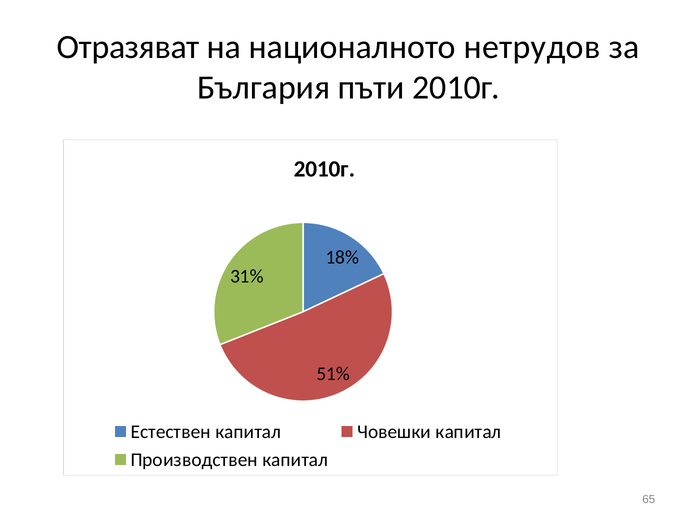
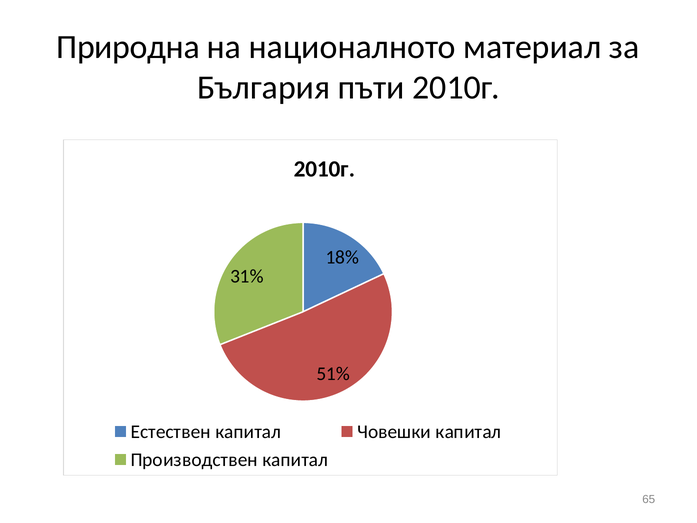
Отразяват: Отразяват -> Природна
нетрудов: нетрудов -> материал
